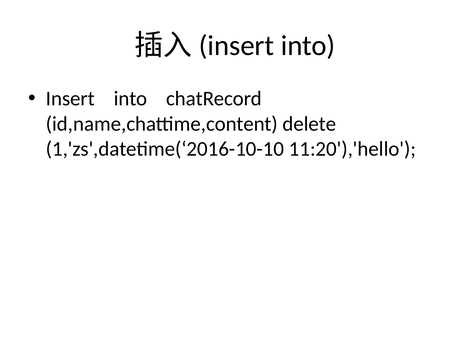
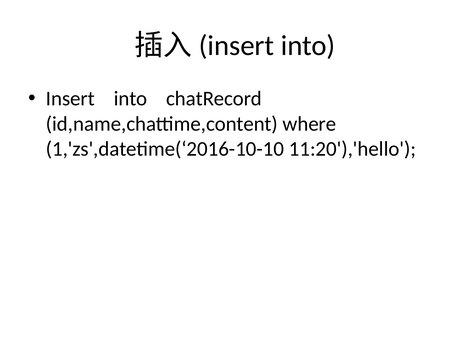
delete: delete -> where
